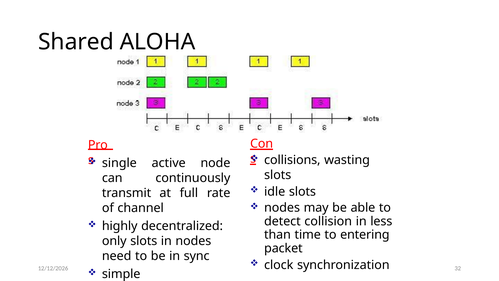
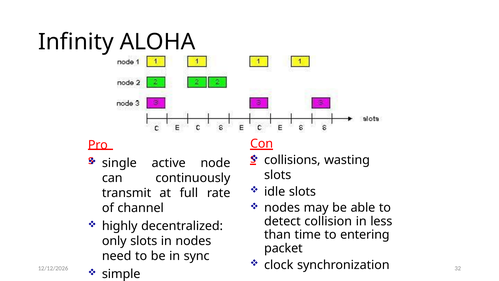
Shared: Shared -> Infinity
